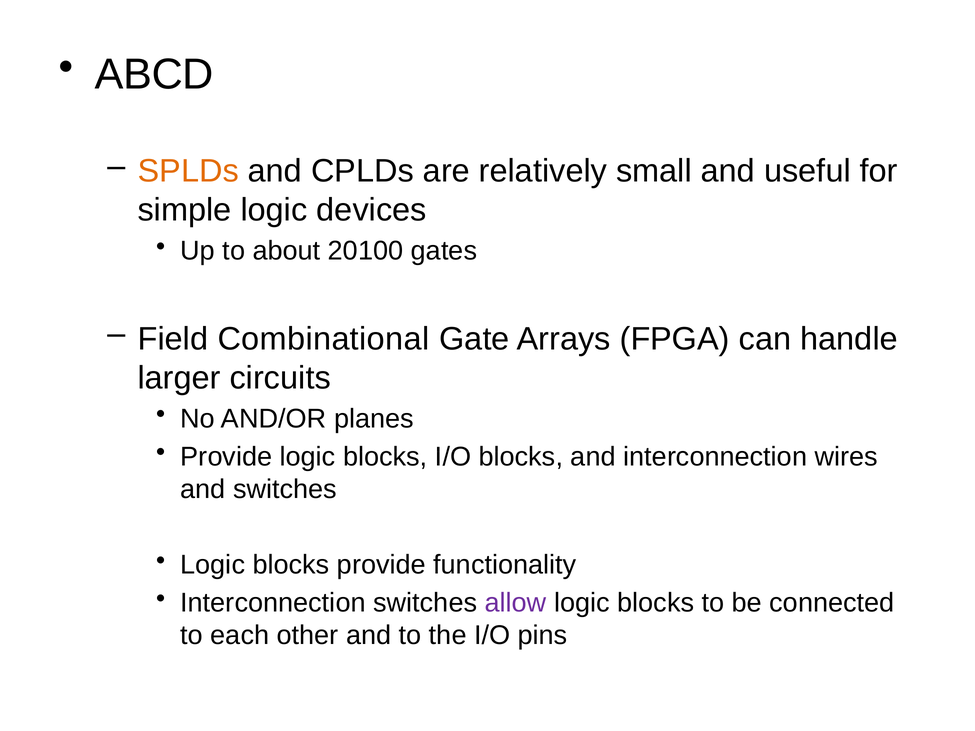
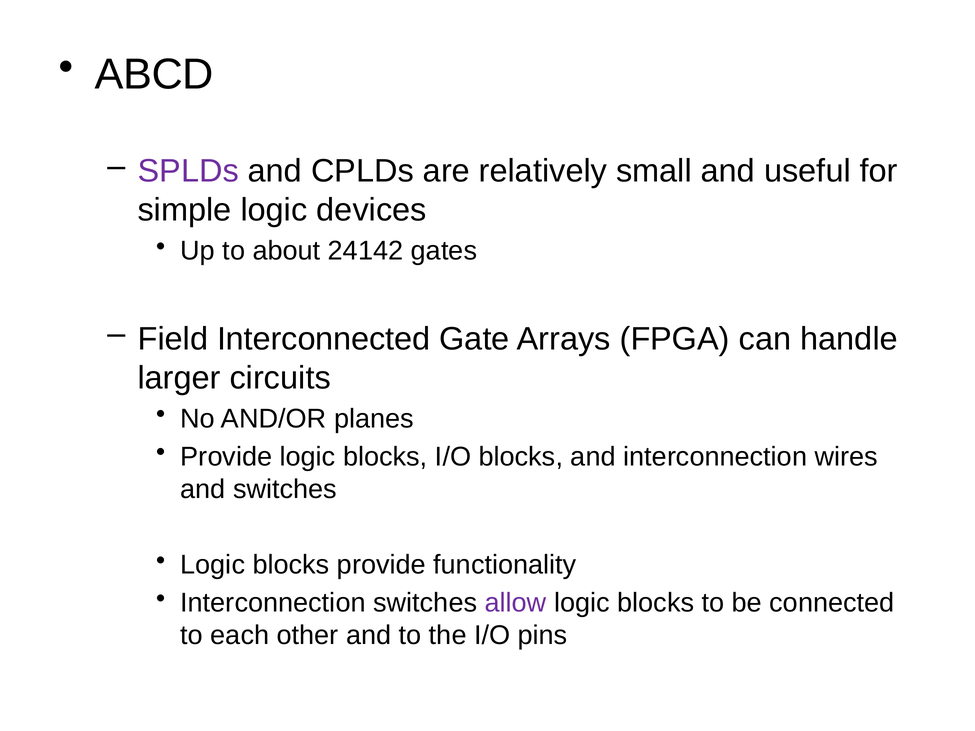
SPLDs colour: orange -> purple
20100: 20100 -> 24142
Combinational: Combinational -> Interconnected
